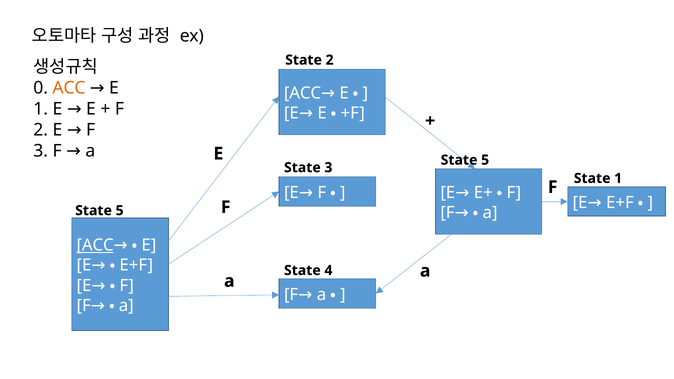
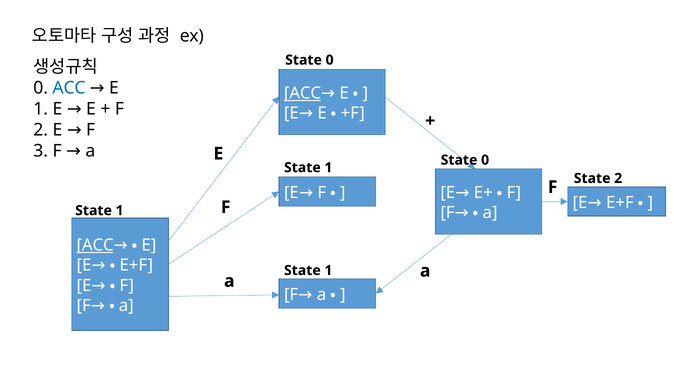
2 at (330, 60): 2 -> 0
ACC at (69, 88) colour: orange -> blue
ACC at (303, 93) underline: none -> present
5 at (485, 160): 5 -> 0
3 at (328, 168): 3 -> 1
State 1: 1 -> 2
5 at (120, 211): 5 -> 1
4 at (328, 270): 4 -> 1
